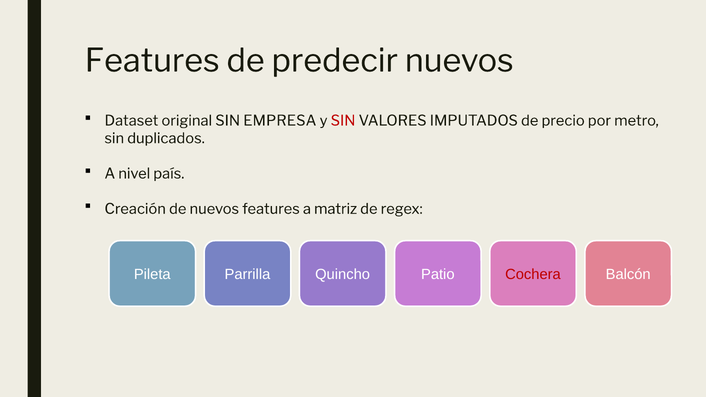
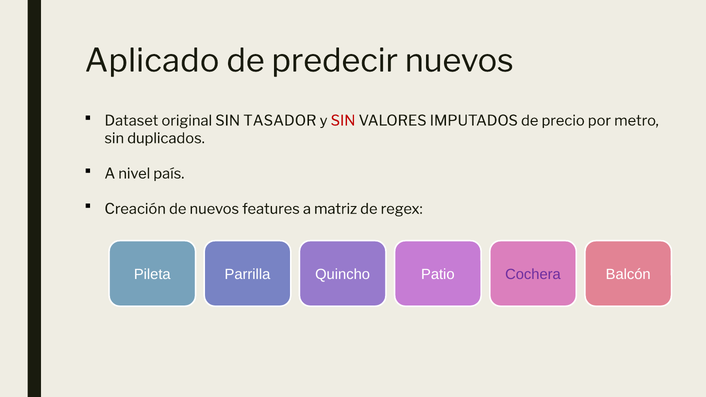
Features at (152, 61): Features -> Aplicado
EMPRESA: EMPRESA -> TASADOR
Cochera colour: red -> purple
